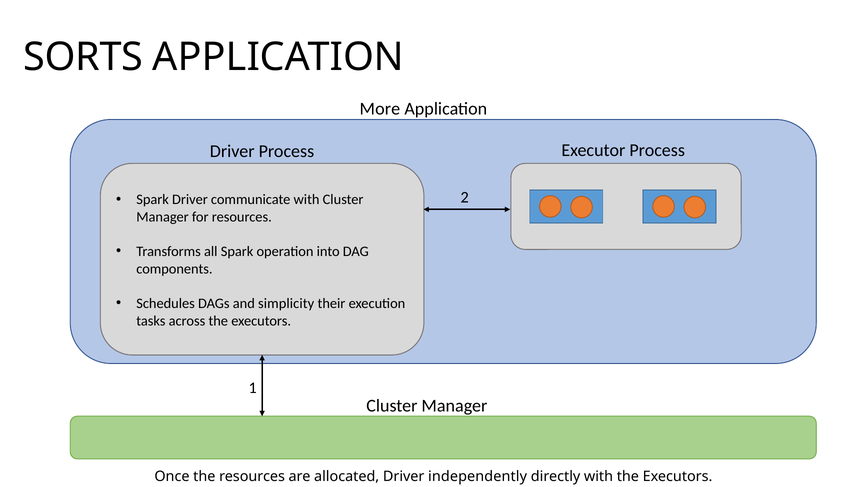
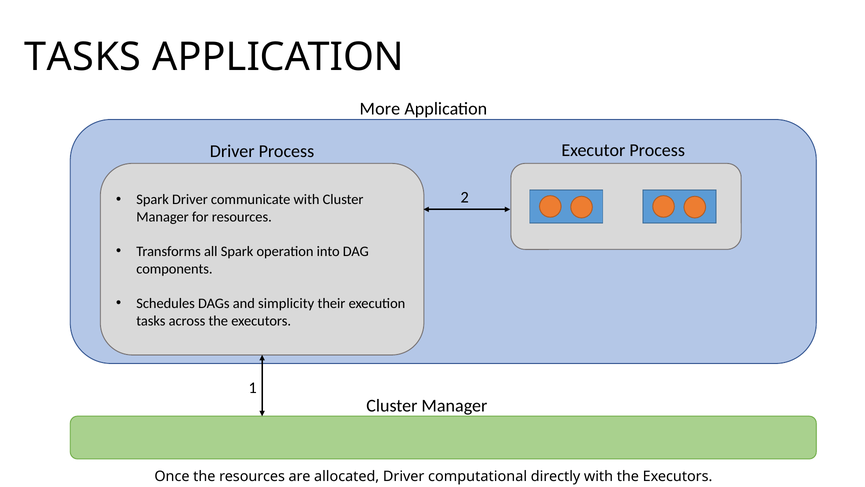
SORTS at (83, 57): SORTS -> TASKS
independently: independently -> computational
